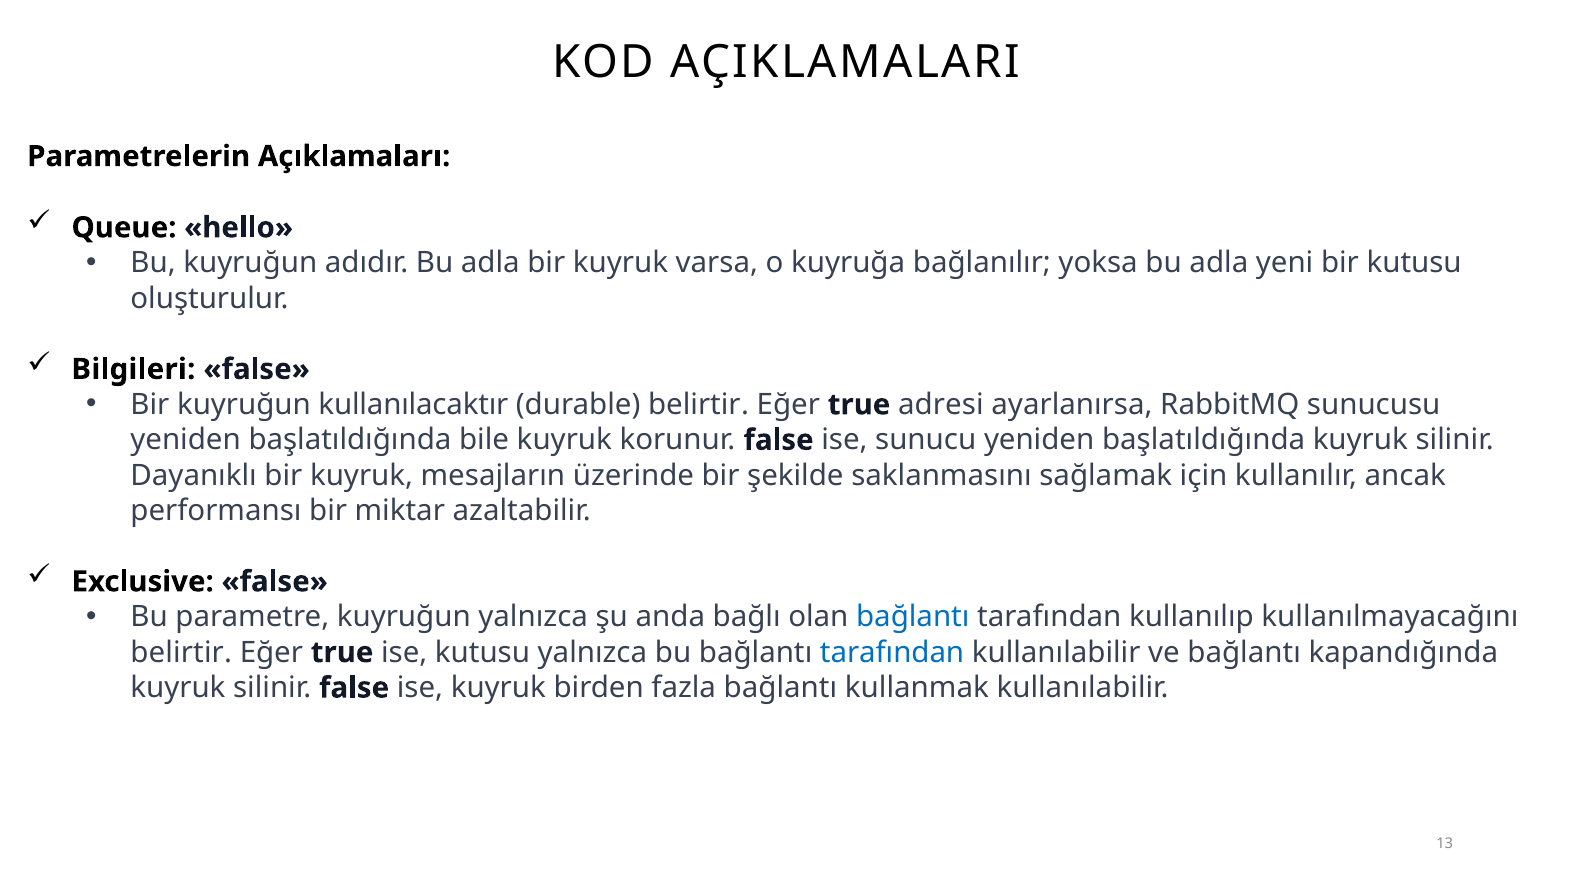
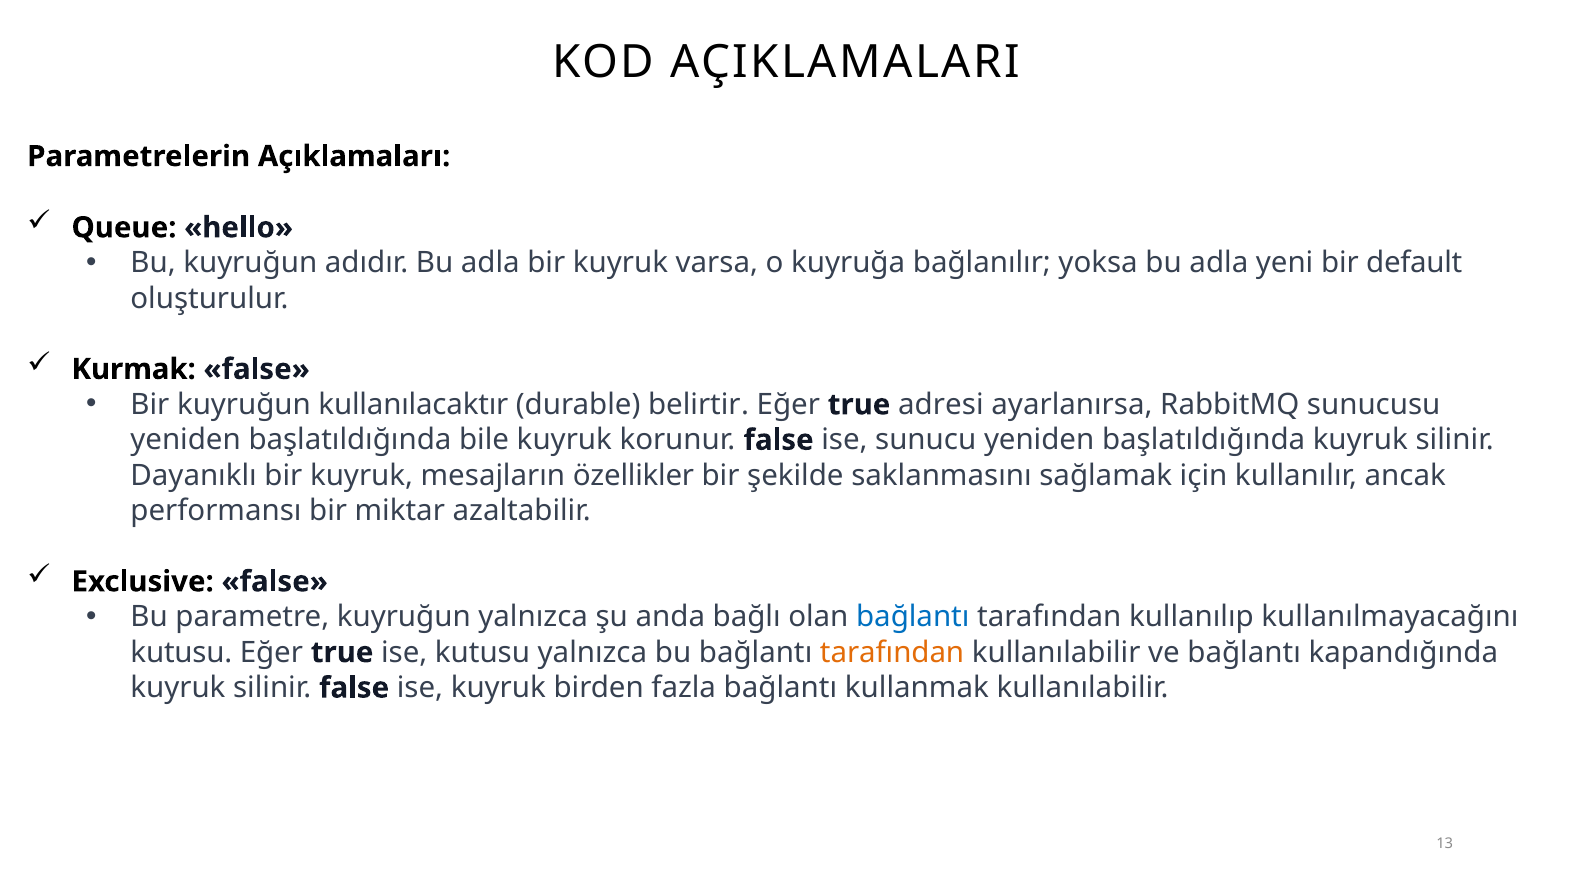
bir kutusu: kutusu -> default
Bilgileri: Bilgileri -> Kurmak
üzerinde: üzerinde -> özellikler
belirtir at (181, 652): belirtir -> kutusu
tarafından at (892, 652) colour: blue -> orange
